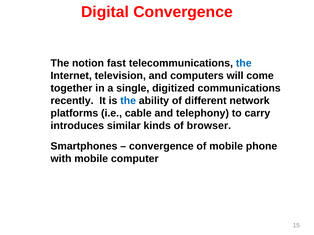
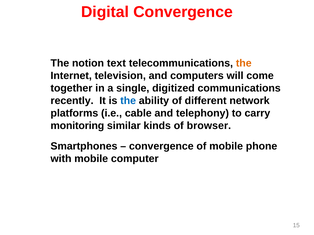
fast: fast -> text
the at (244, 63) colour: blue -> orange
introduces: introduces -> monitoring
